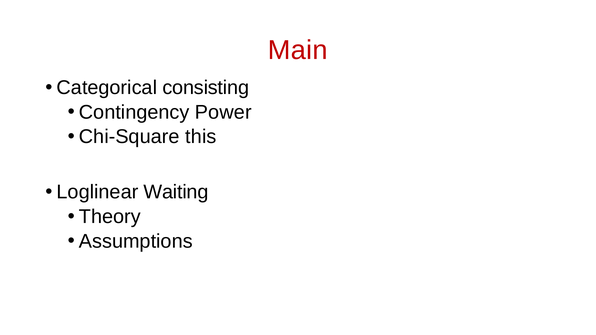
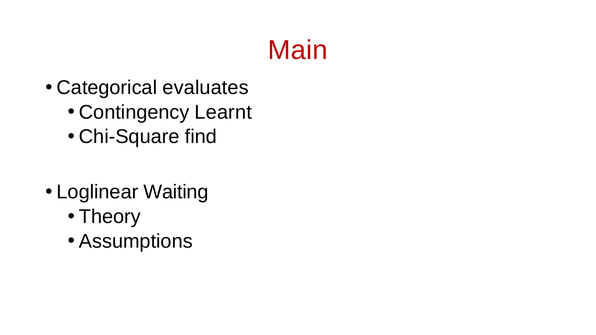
consisting: consisting -> evaluates
Power: Power -> Learnt
this: this -> find
